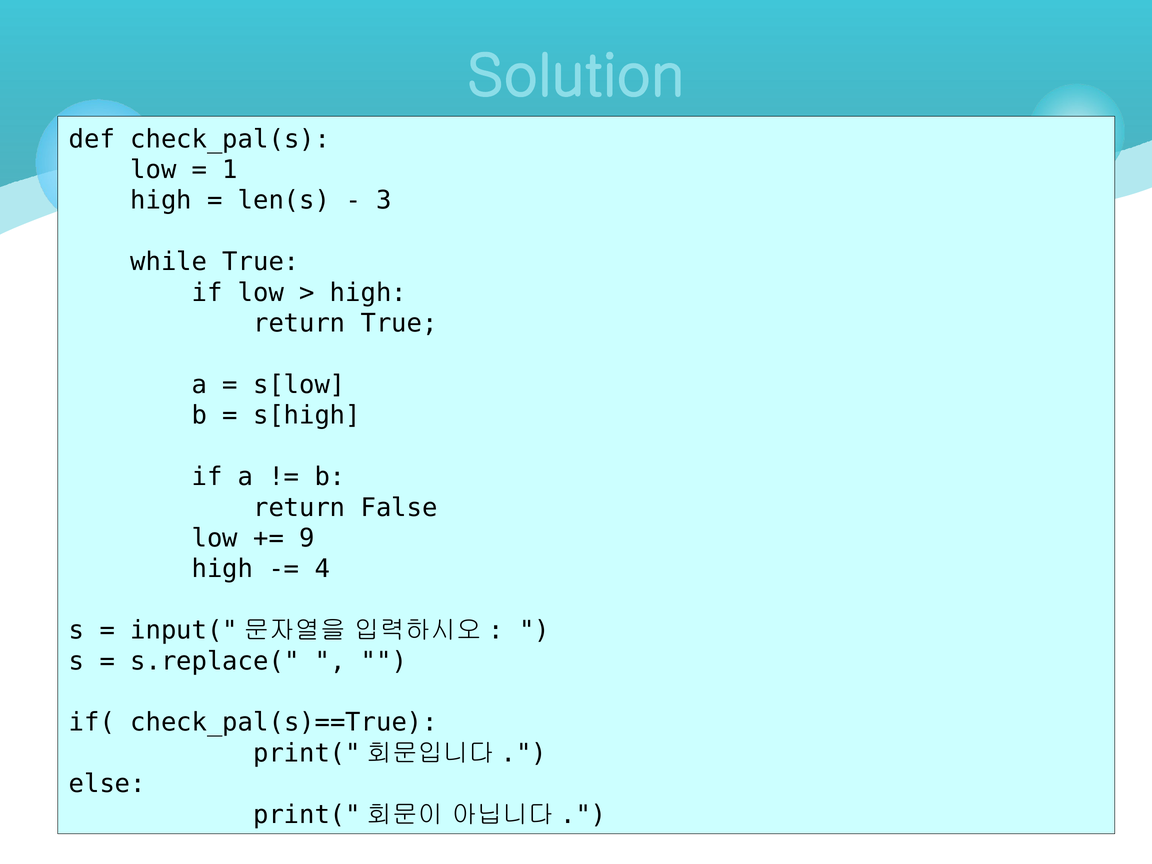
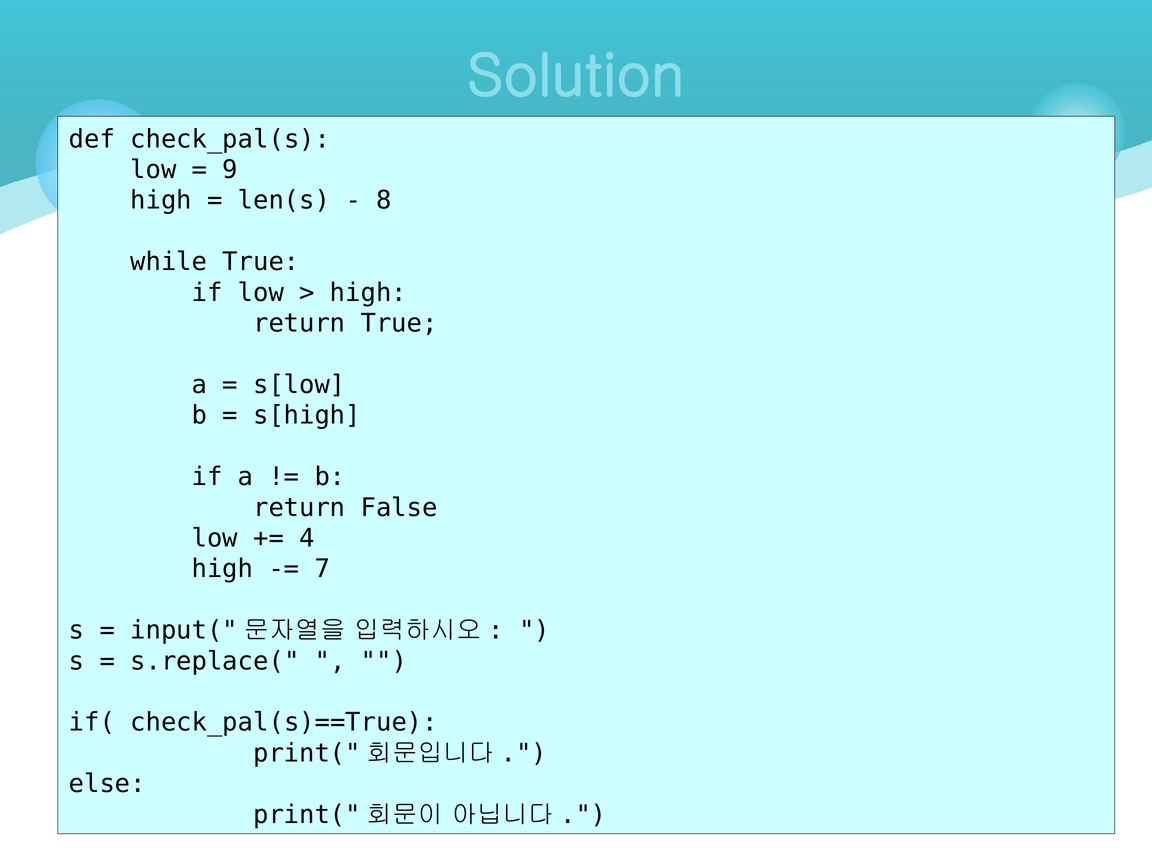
1: 1 -> 9
3: 3 -> 8
9: 9 -> 4
4: 4 -> 7
